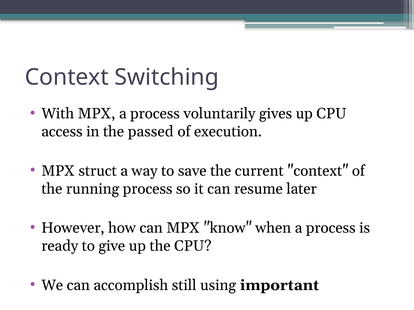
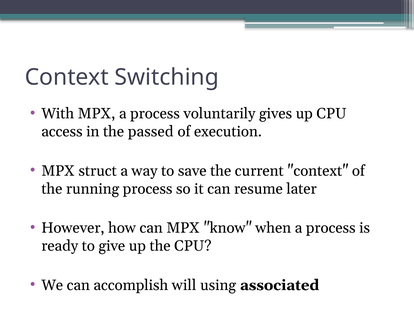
still: still -> will
important: important -> associated
